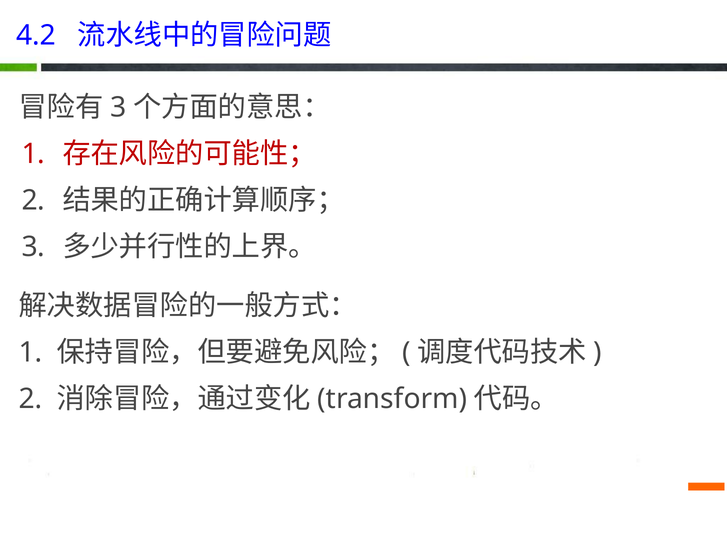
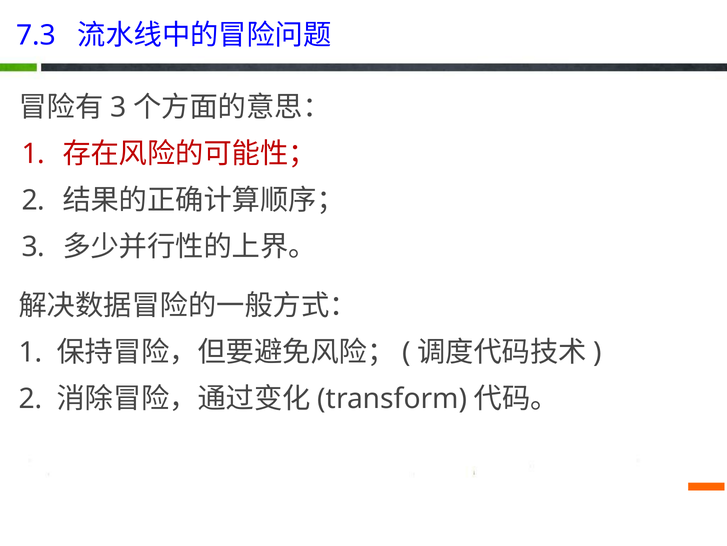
4.2: 4.2 -> 7.3
